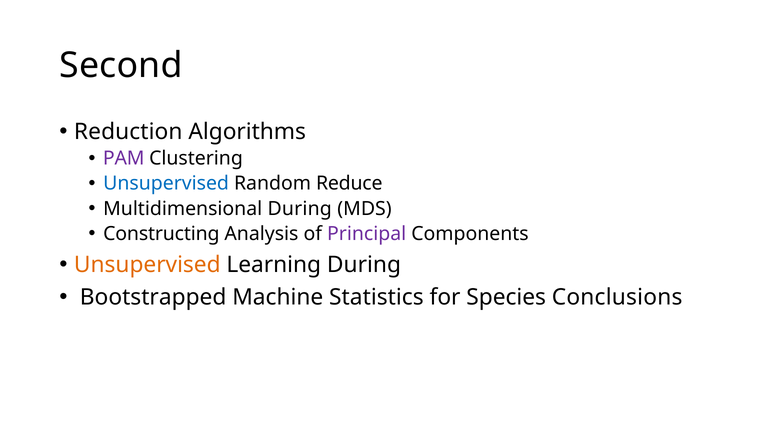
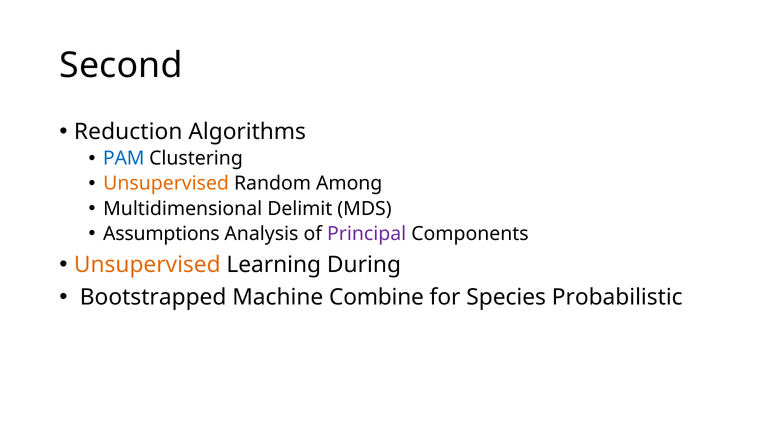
PAM colour: purple -> blue
Unsupervised at (166, 184) colour: blue -> orange
Reduce: Reduce -> Among
Multidimensional During: During -> Delimit
Constructing: Constructing -> Assumptions
Statistics: Statistics -> Combine
Conclusions: Conclusions -> Probabilistic
